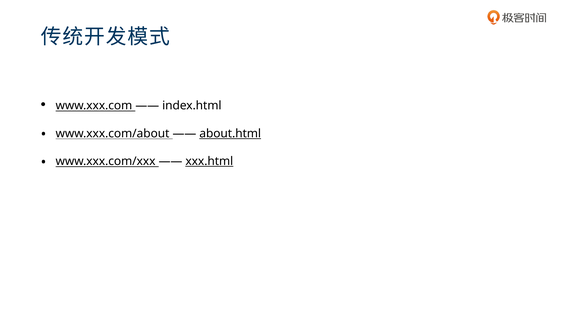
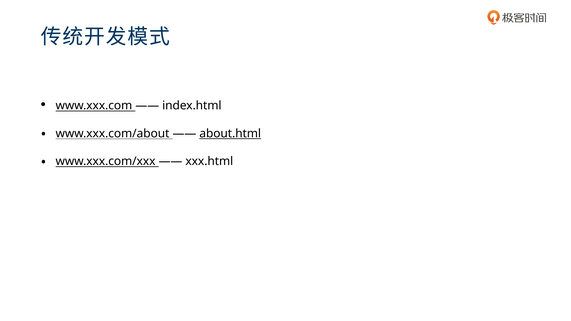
xxx.html underline: present -> none
